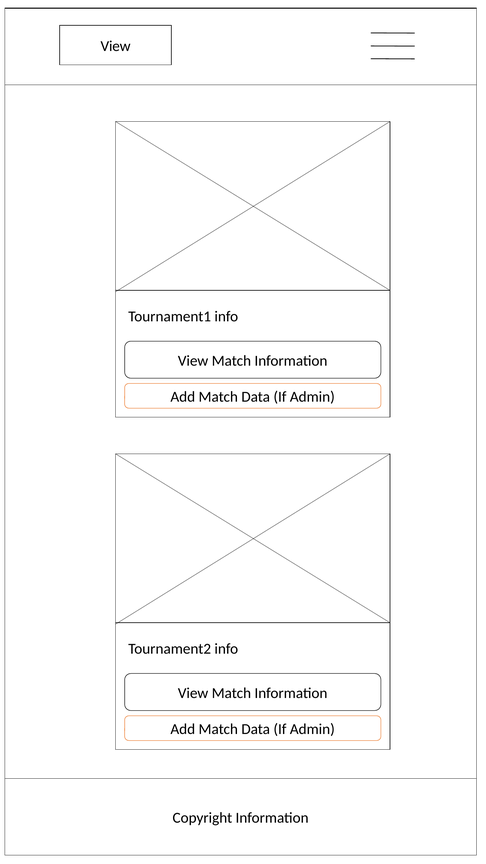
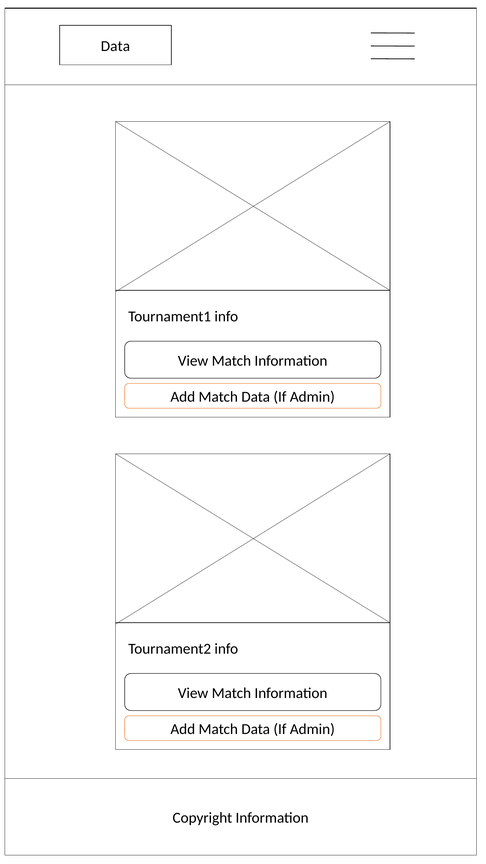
View at (116, 46): View -> Data
